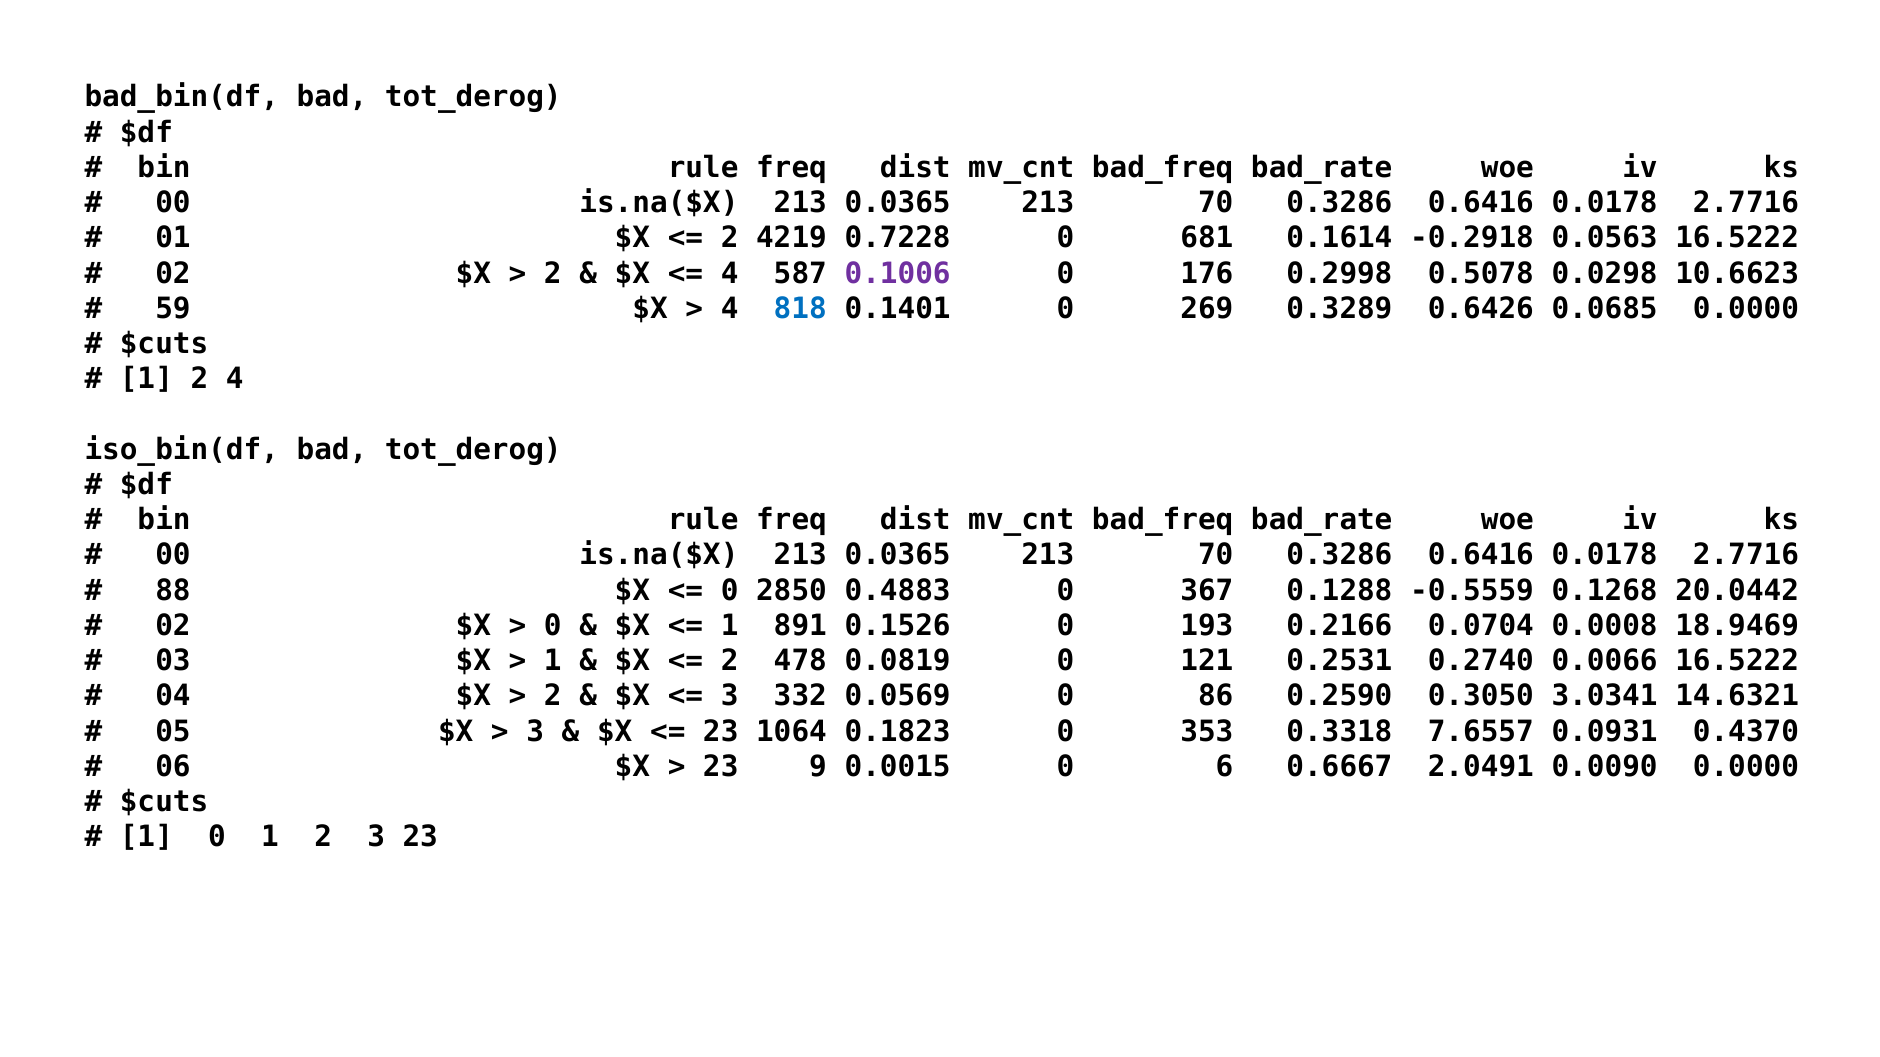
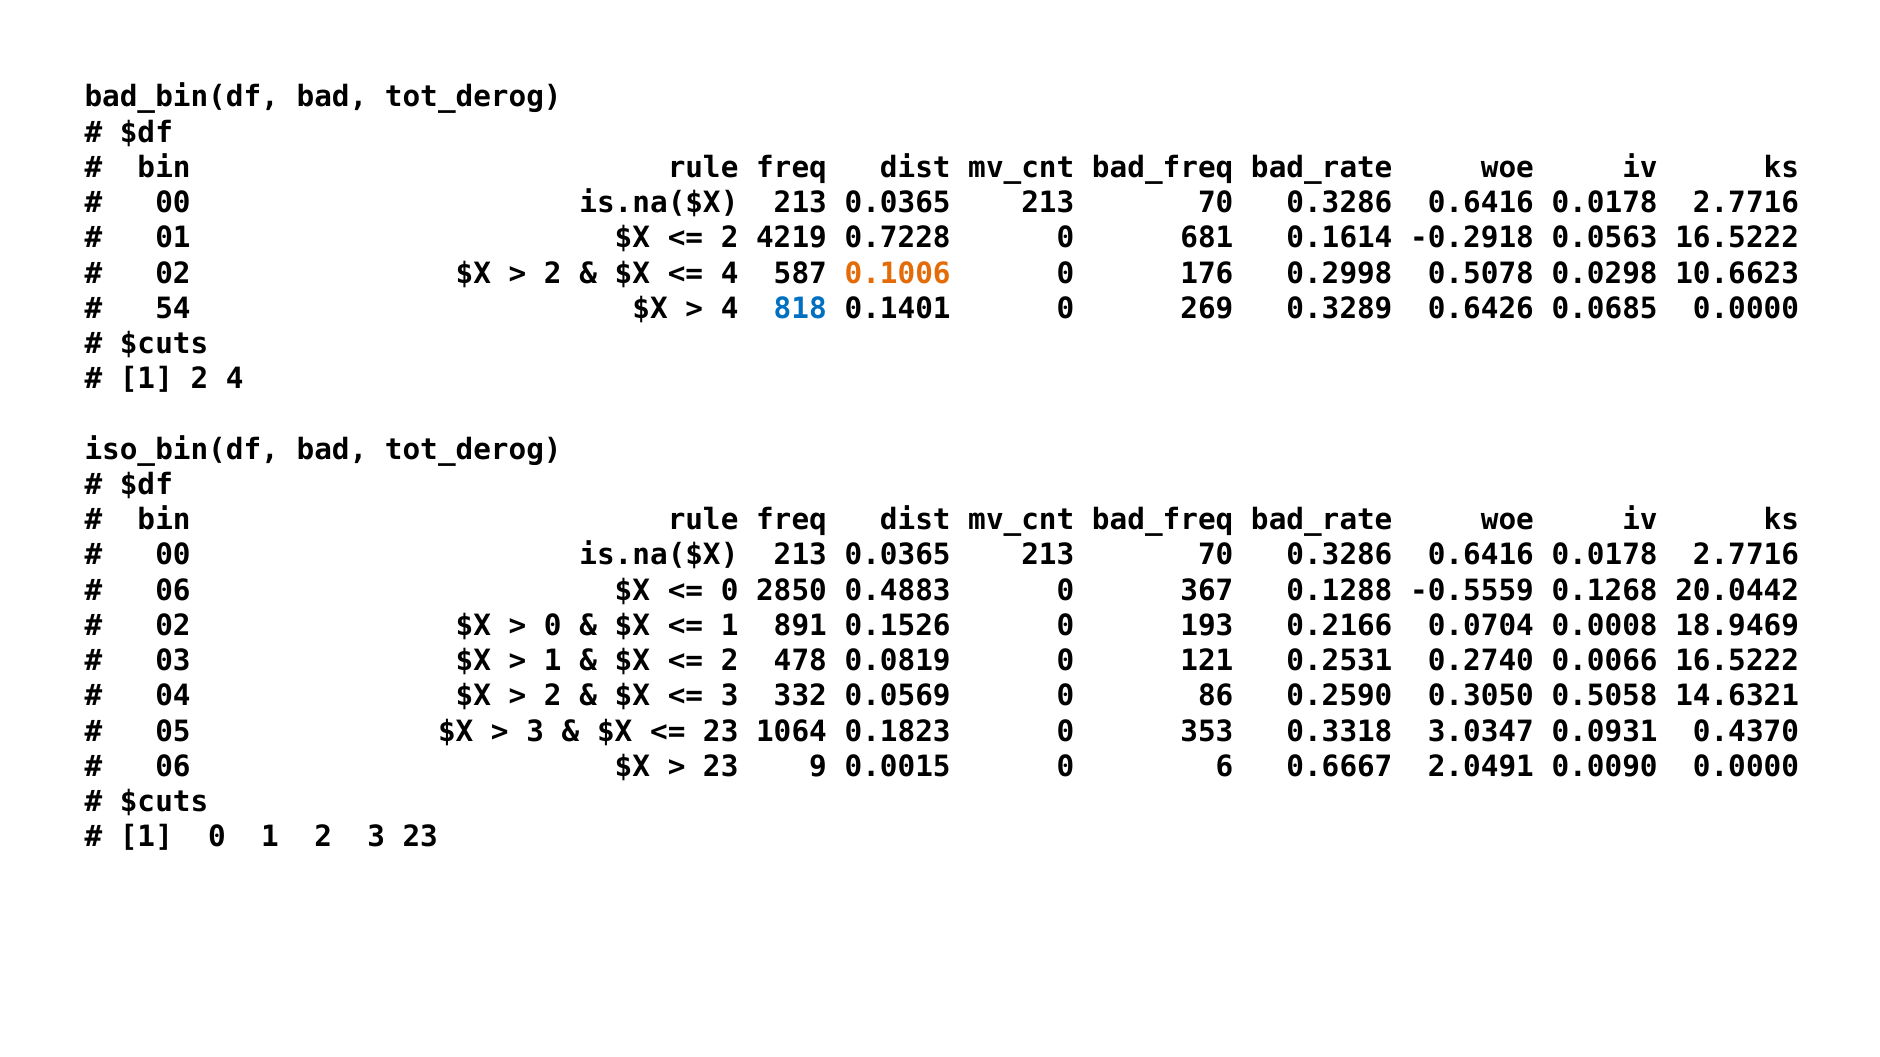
0.1006 colour: purple -> orange
59: 59 -> 54
88 at (173, 591): 88 -> 06
3.0341: 3.0341 -> 0.5058
7.6557: 7.6557 -> 3.0347
